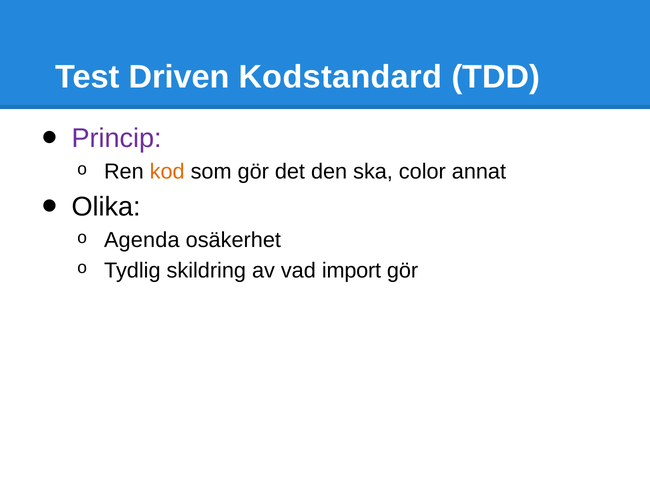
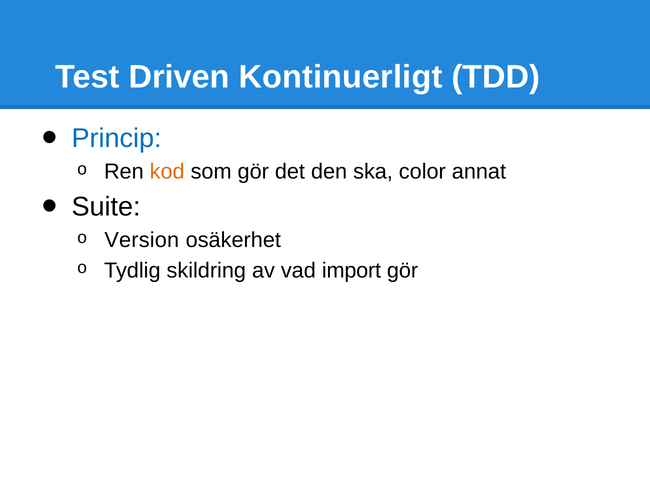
Kodstandard: Kodstandard -> Kontinuerligt
Princip colour: purple -> blue
Olika: Olika -> Suite
Agenda: Agenda -> Version
